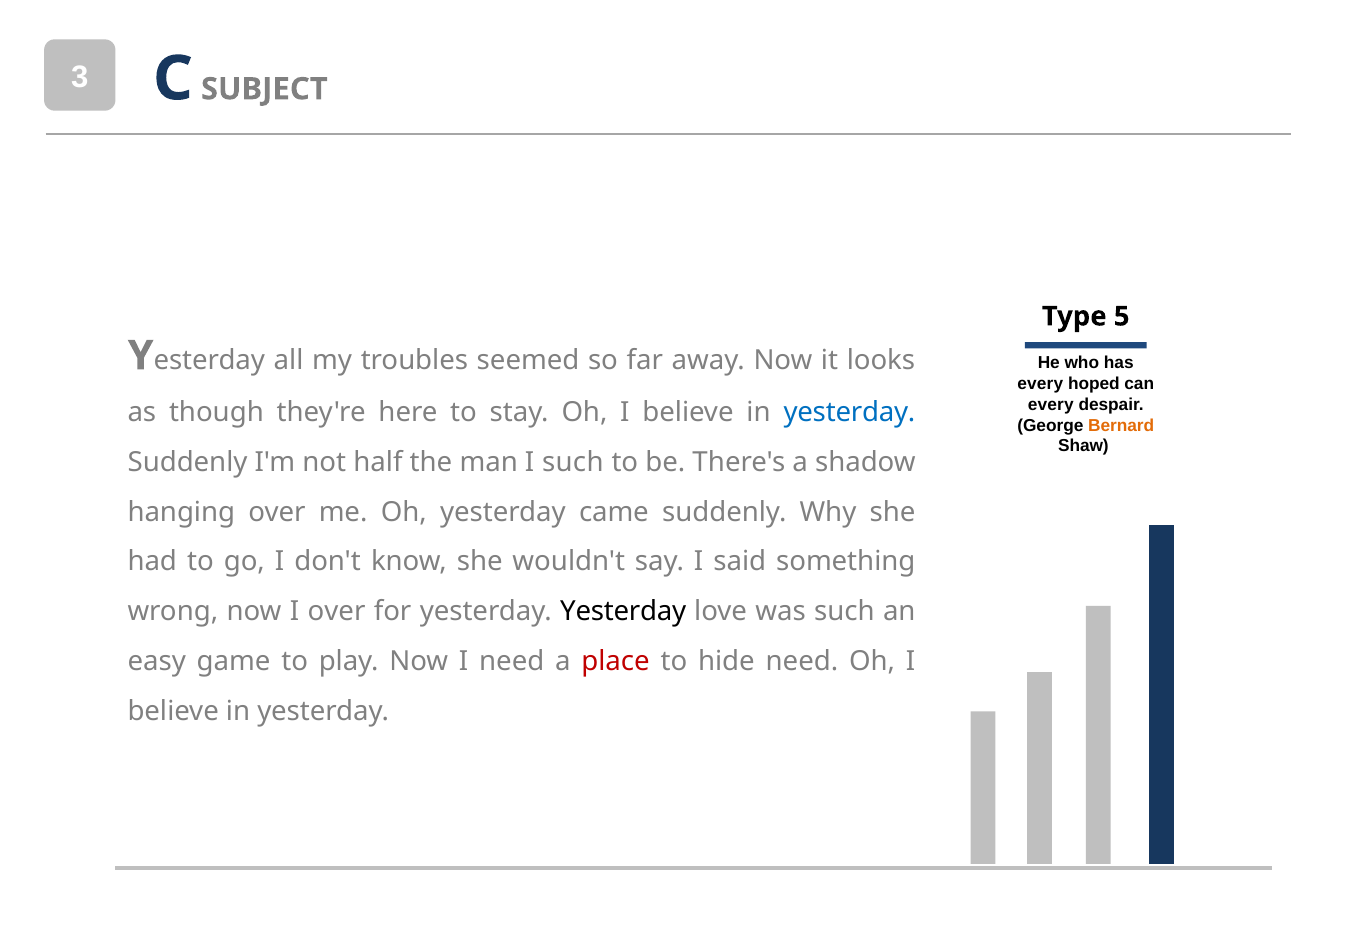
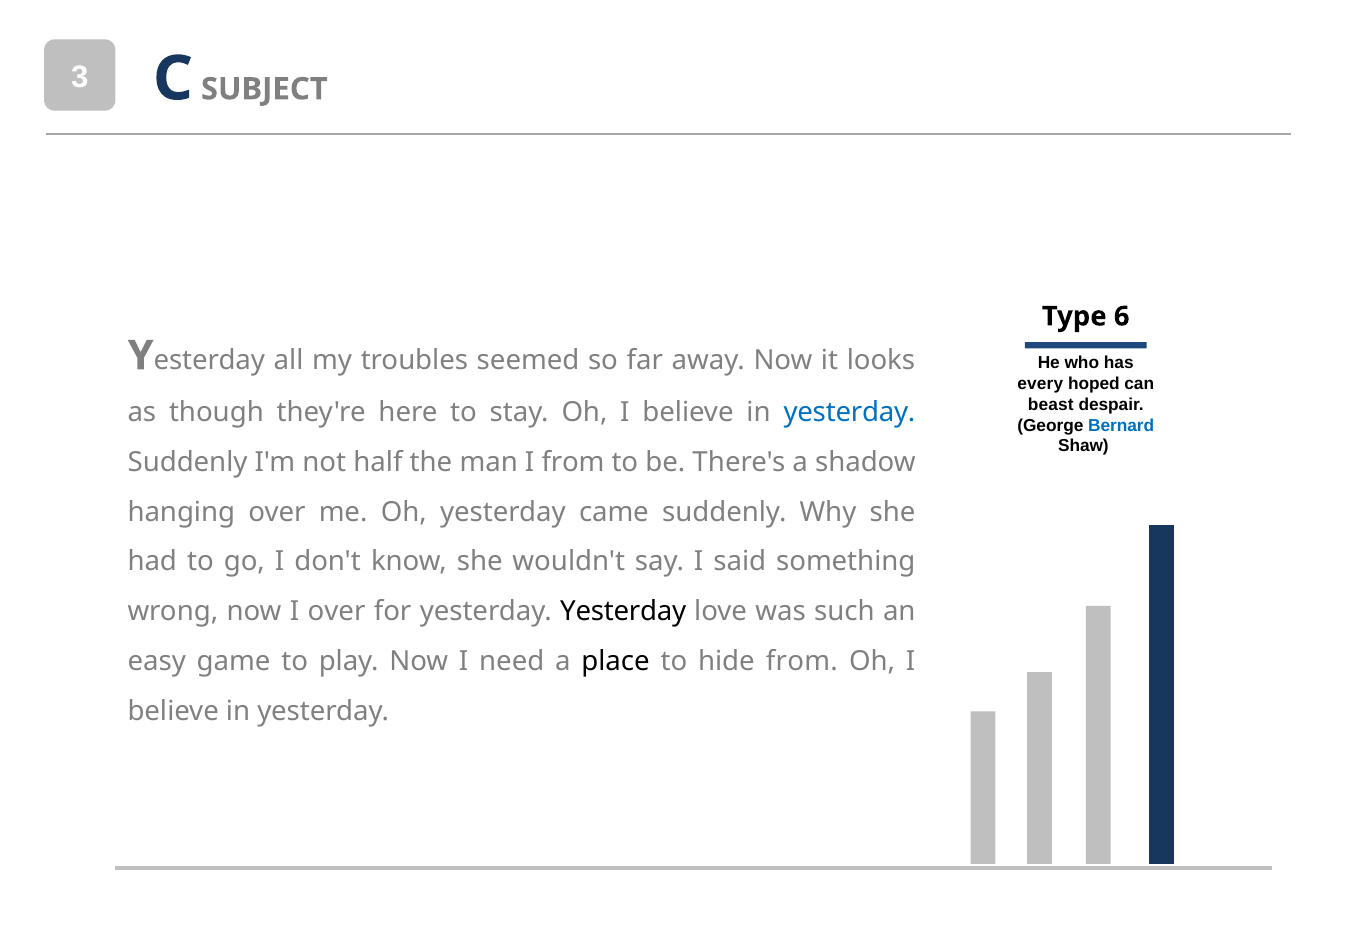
5: 5 -> 6
every at (1051, 405): every -> beast
Bernard colour: orange -> blue
I such: such -> from
place colour: red -> black
hide need: need -> from
